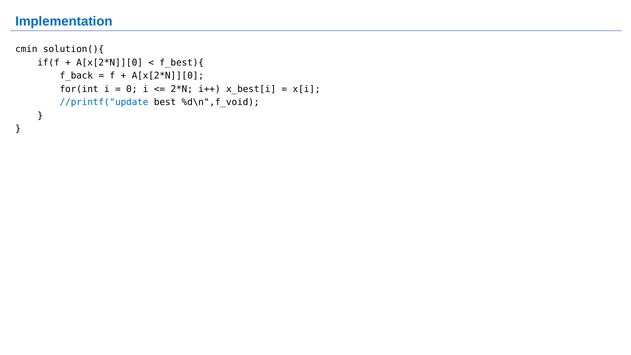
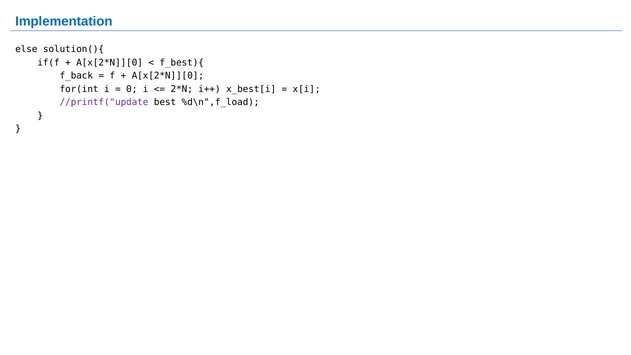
cmin: cmin -> else
//printf("update colour: blue -> purple
%d\n",f_void: %d\n",f_void -> %d\n",f_load
